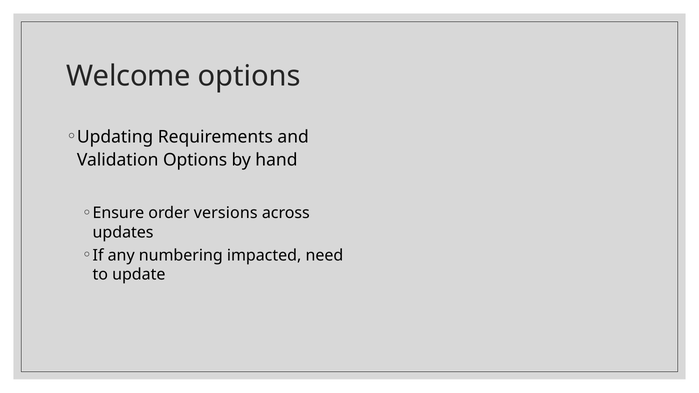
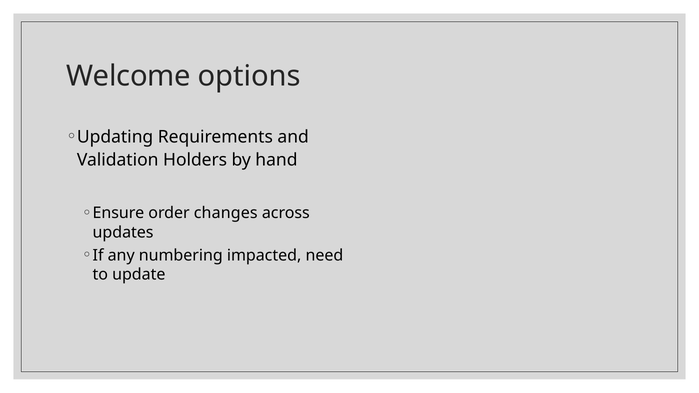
Validation Options: Options -> Holders
versions: versions -> changes
